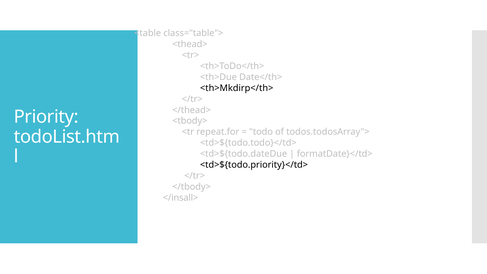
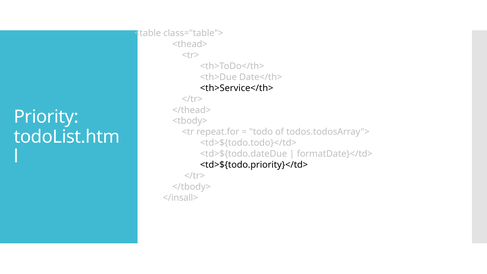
<th>Mkdirp</th>: <th>Mkdirp</th> -> <th>Service</th>
